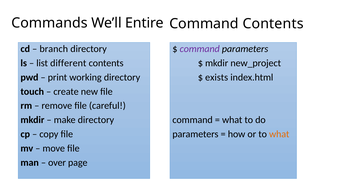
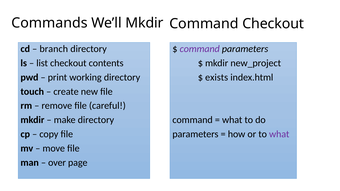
We’ll Entire: Entire -> Mkdir
Command Contents: Contents -> Checkout
list different: different -> checkout
what at (279, 134) colour: orange -> purple
